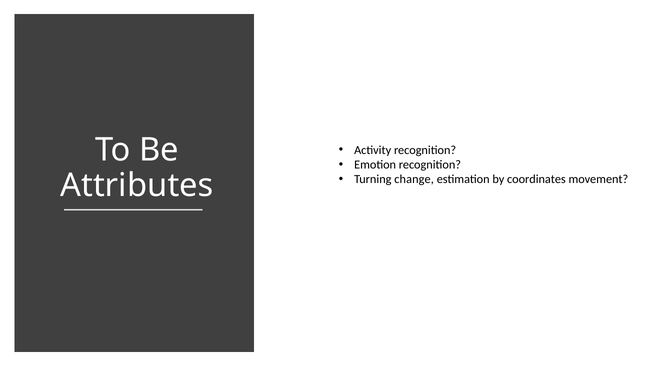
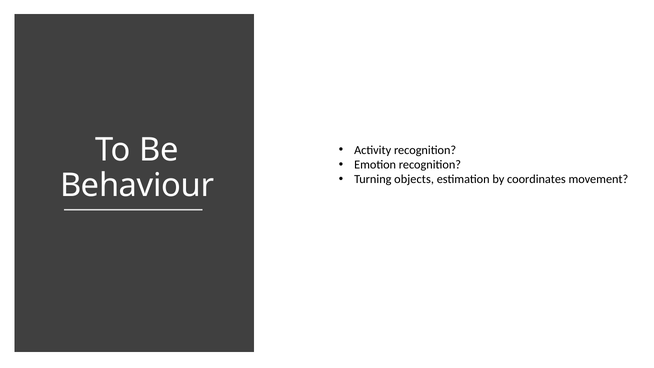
change: change -> objects
Attributes: Attributes -> Behaviour
